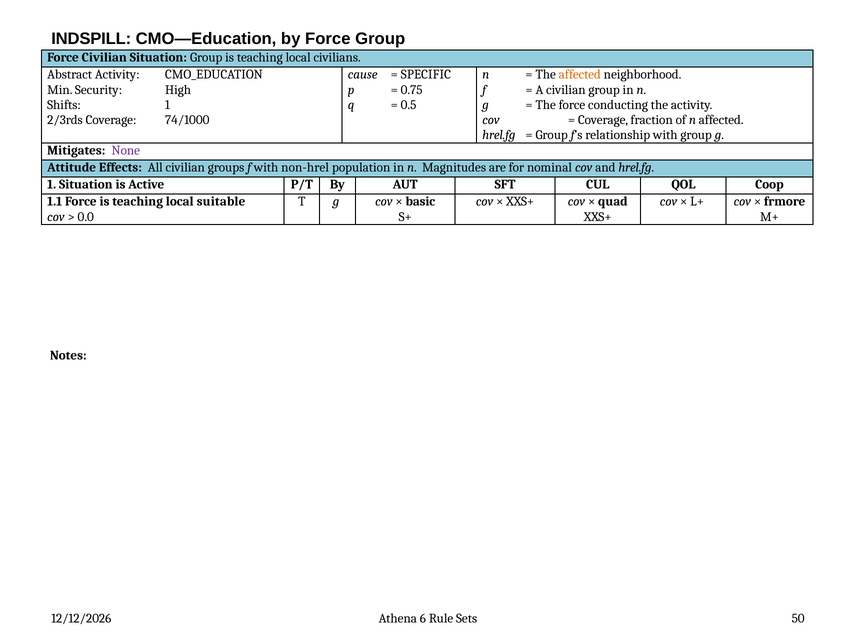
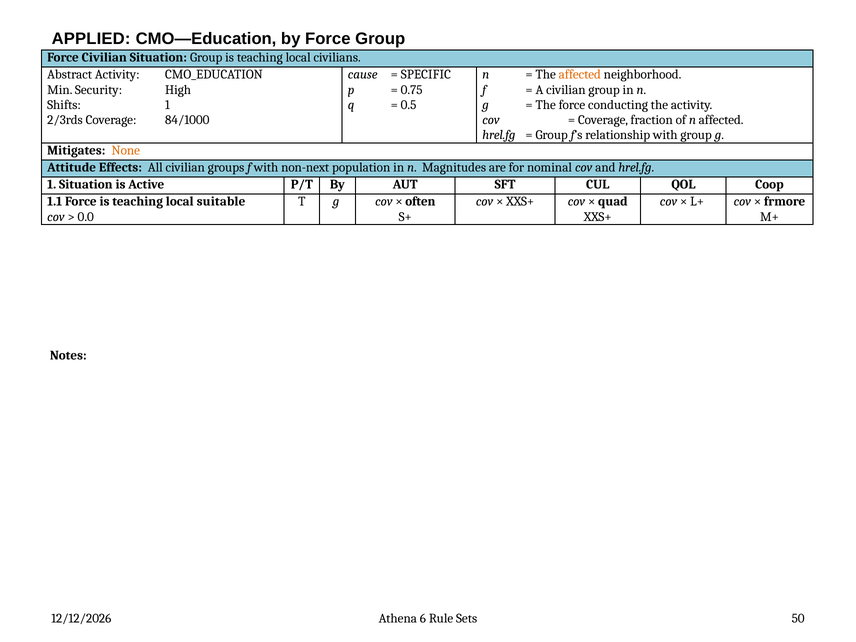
INDSPILL: INDSPILL -> APPLIED
74/1000: 74/1000 -> 84/1000
None colour: purple -> orange
non-hrel: non-hrel -> non-next
basic: basic -> often
